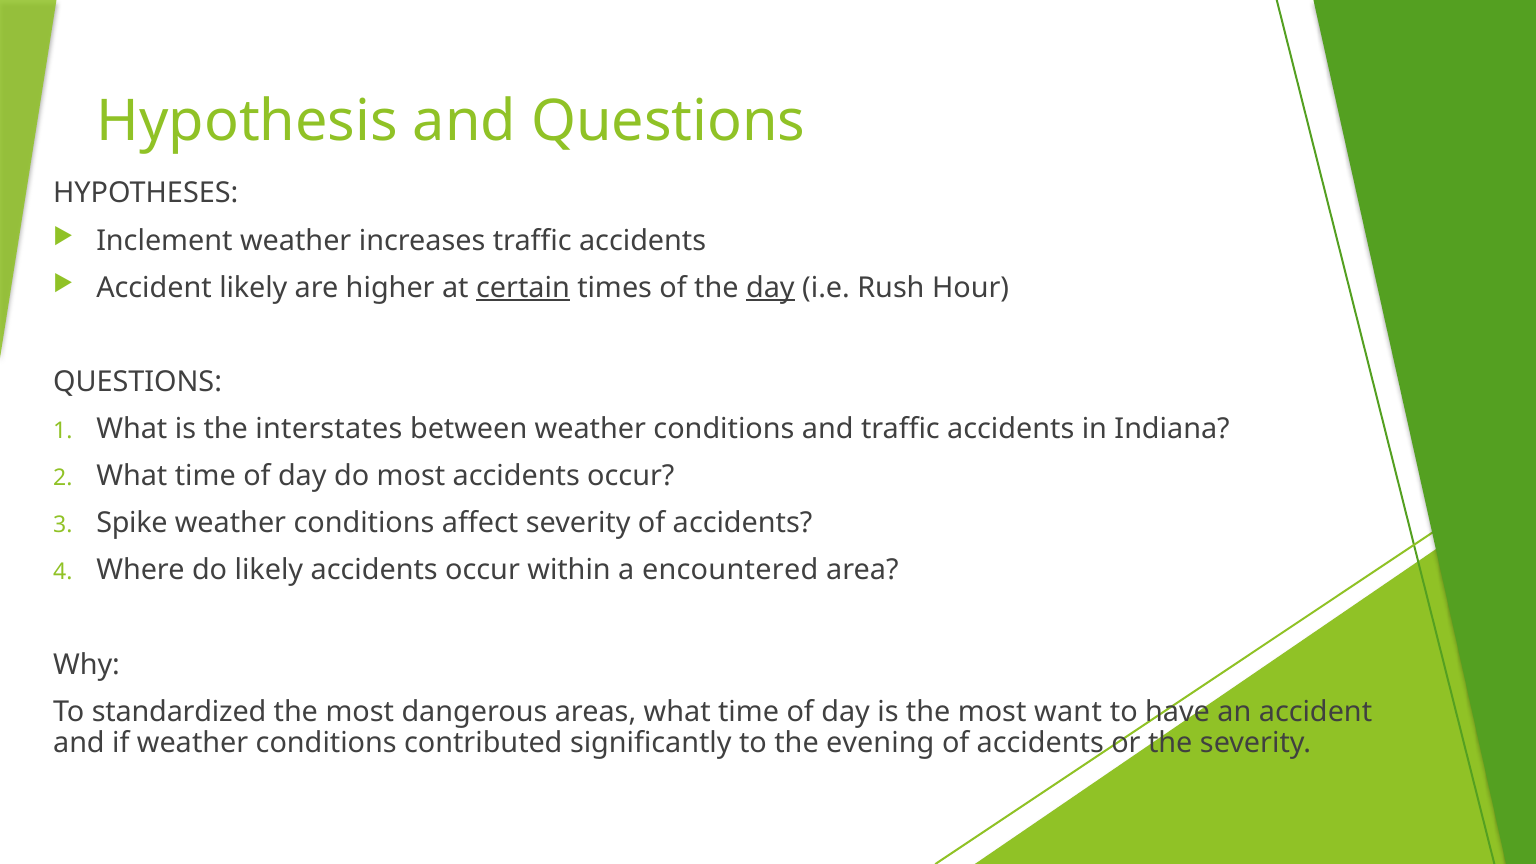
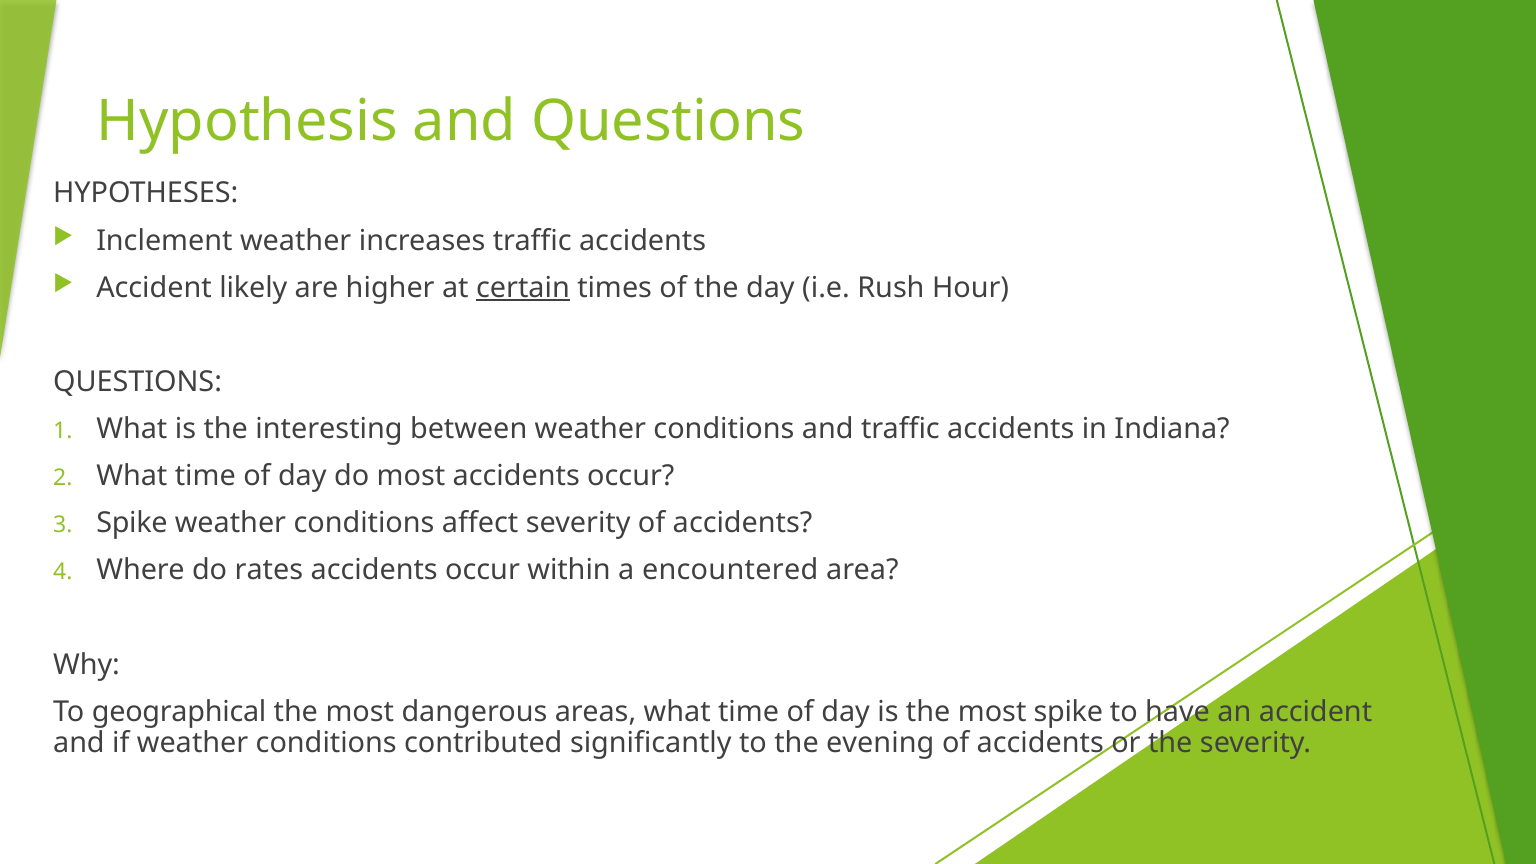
day at (770, 288) underline: present -> none
interstates: interstates -> interesting
do likely: likely -> rates
standardized: standardized -> geographical
most want: want -> spike
